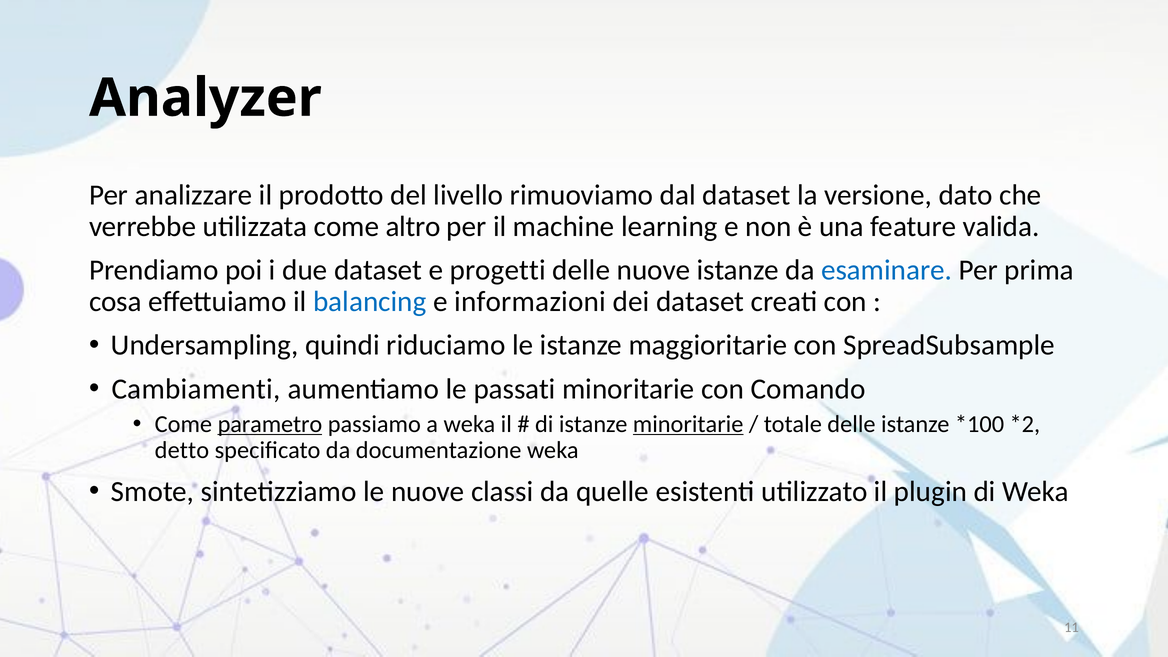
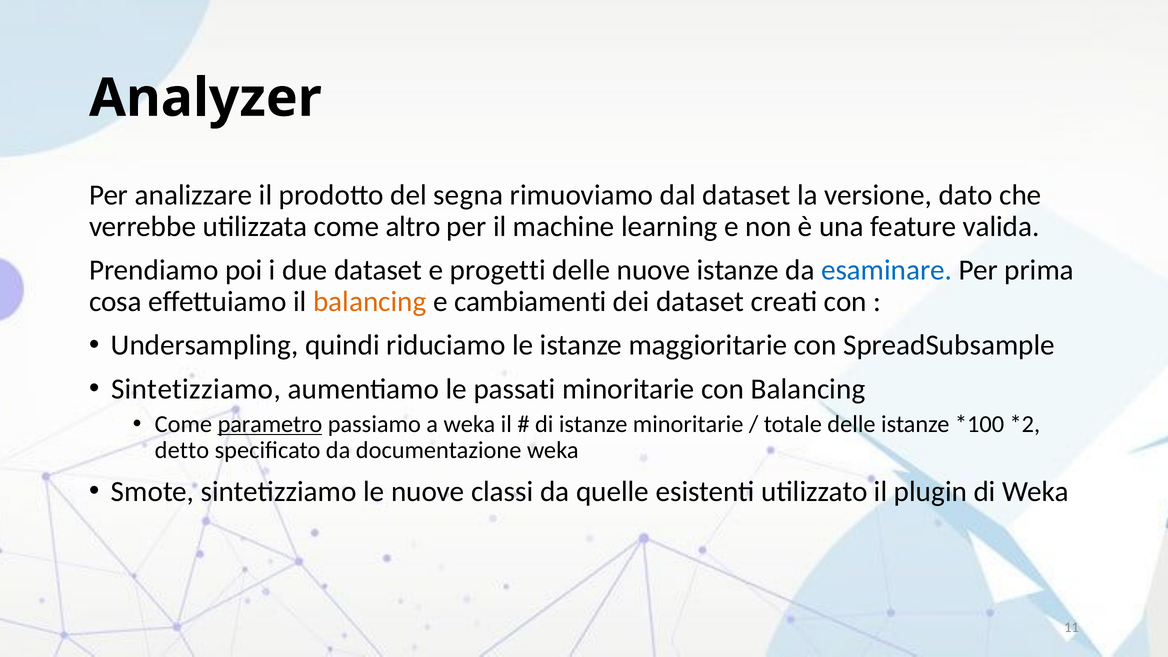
livello: livello -> segna
balancing at (370, 302) colour: blue -> orange
informazioni: informazioni -> cambiamenti
Cambiamenti at (196, 389): Cambiamenti -> Sintetizziamo
con Comando: Comando -> Balancing
minoritarie at (688, 424) underline: present -> none
